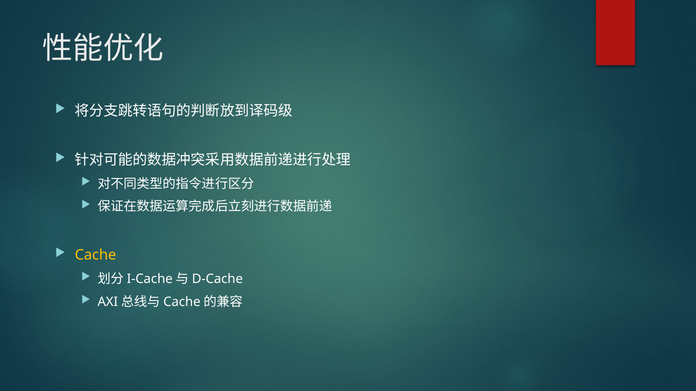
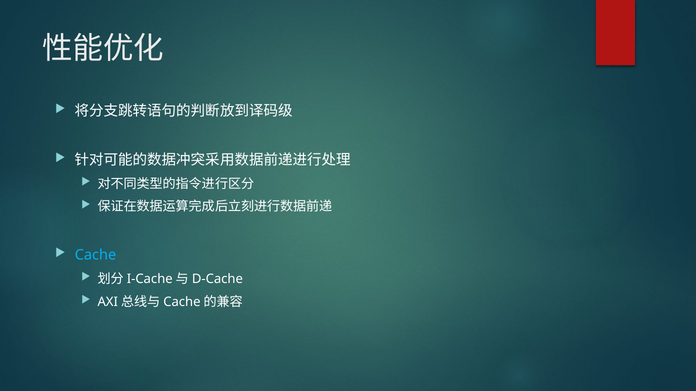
Cache colour: yellow -> light blue
